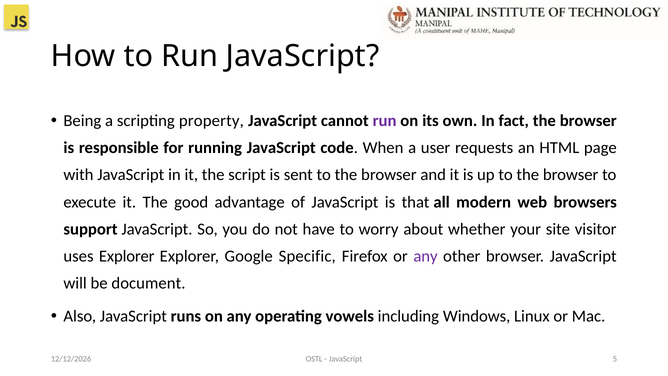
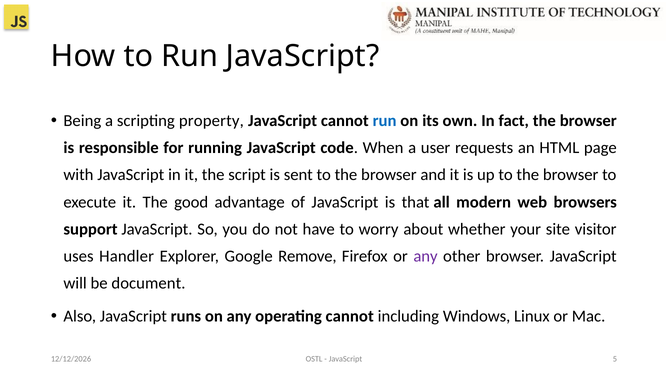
run at (385, 121) colour: purple -> blue
uses Explorer: Explorer -> Handler
Specific: Specific -> Remove
operating vowels: vowels -> cannot
